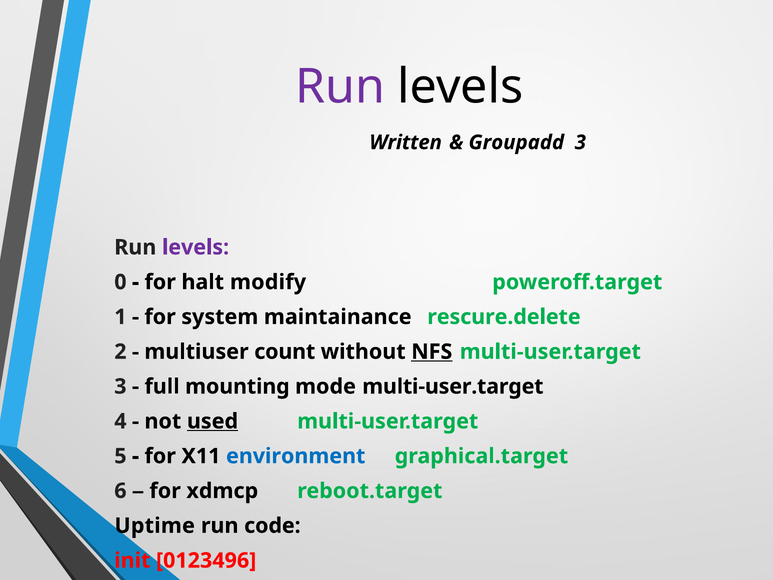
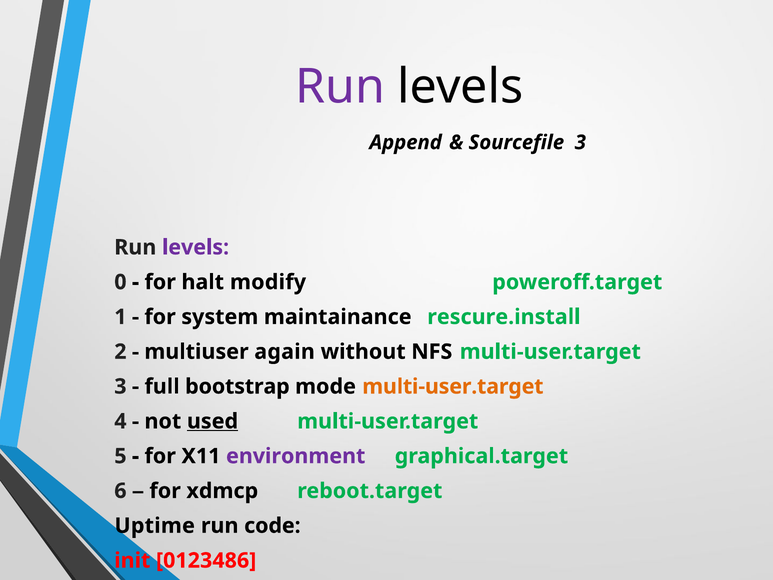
Written: Written -> Append
Groupadd: Groupadd -> Sourcefile
rescure.delete: rescure.delete -> rescure.install
count: count -> again
NFS underline: present -> none
mounting: mounting -> bootstrap
multi-user.target at (453, 386) colour: black -> orange
environment colour: blue -> purple
0123496: 0123496 -> 0123486
